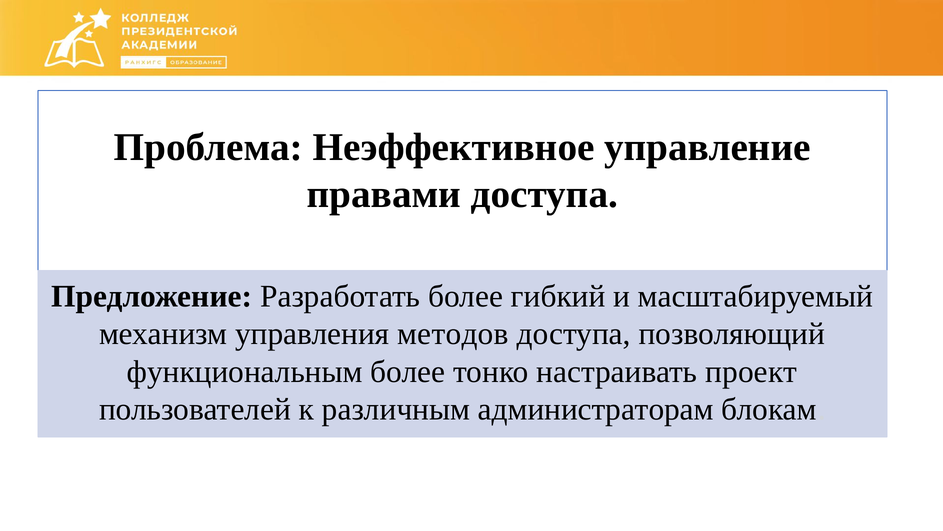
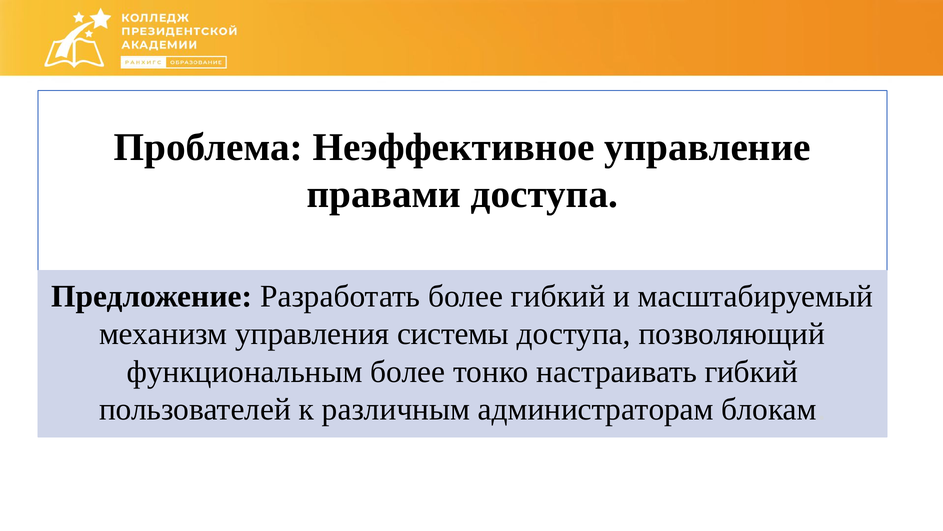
методов: методов -> системы
настраивать проект: проект -> гибкий
